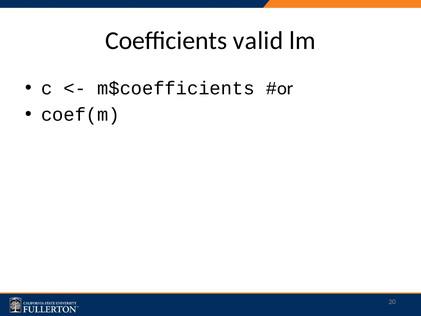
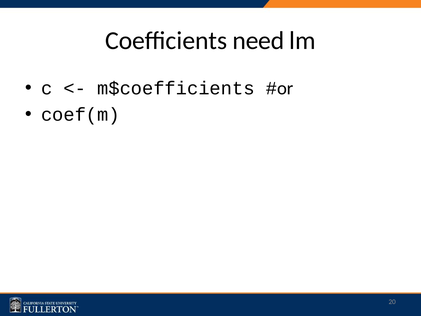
valid: valid -> need
